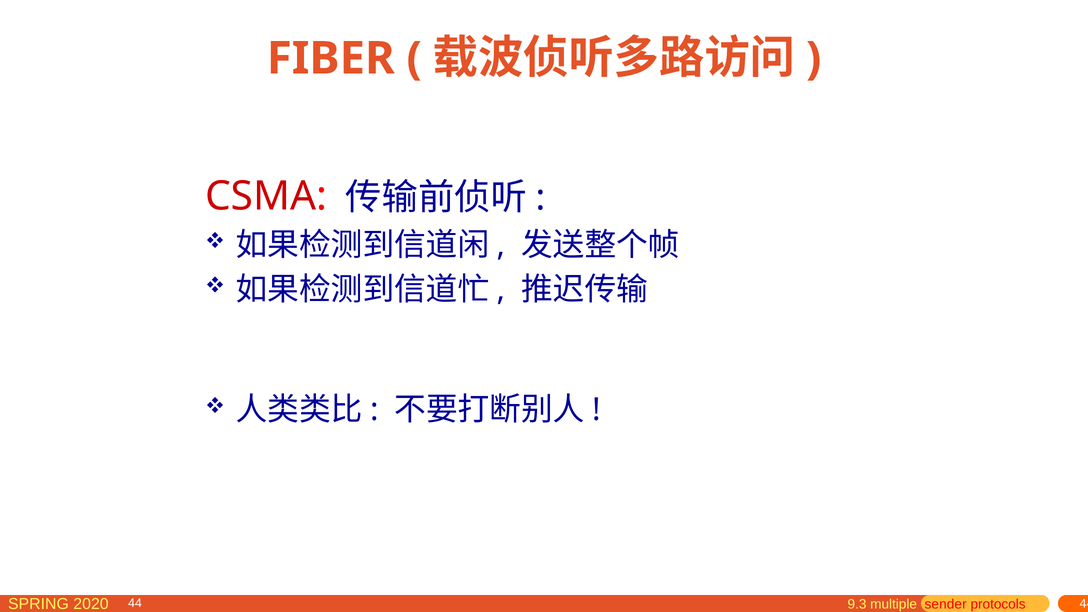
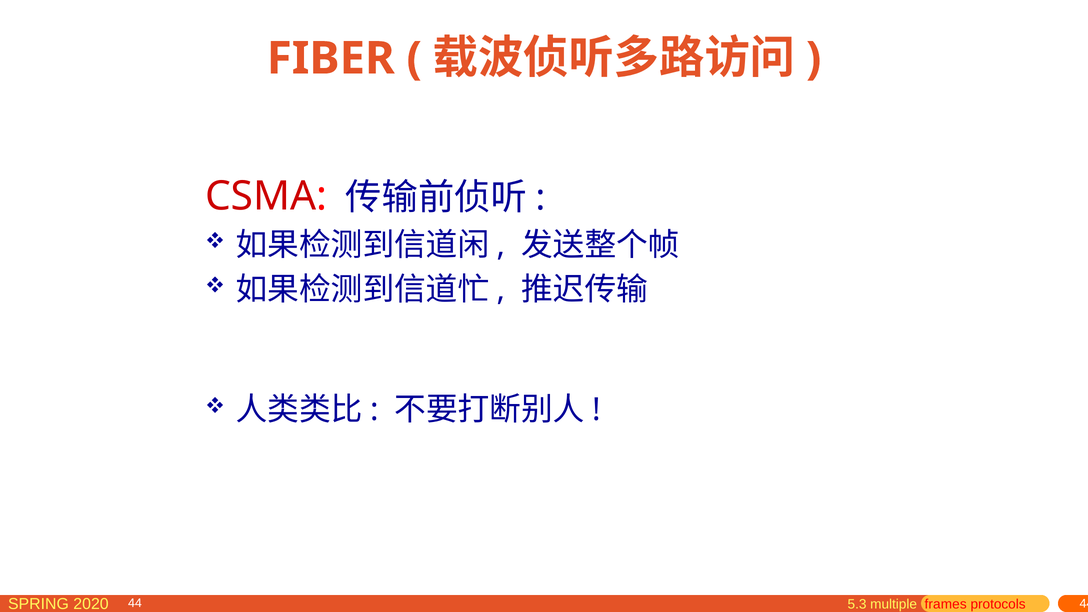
9.3: 9.3 -> 5.3
sender: sender -> frames
